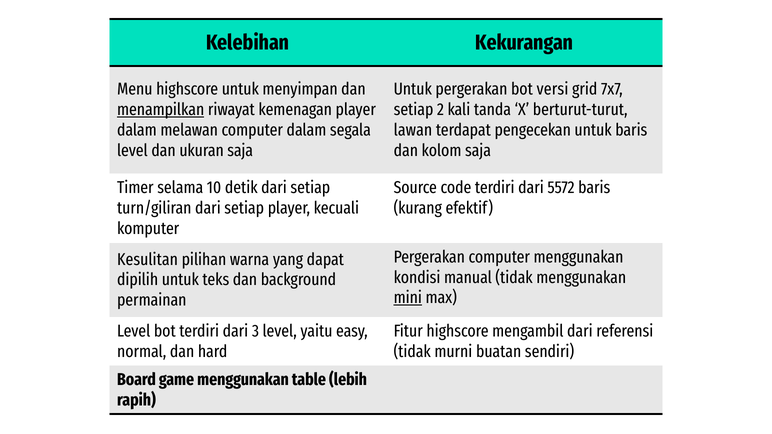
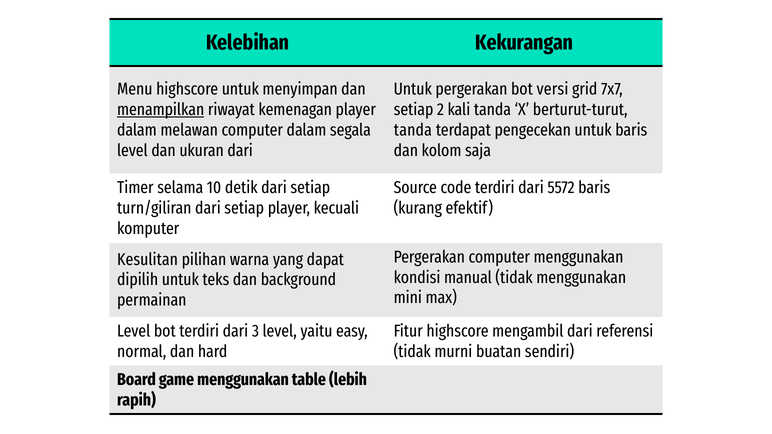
lawan at (413, 130): lawan -> tanda
ukuran saja: saja -> dari
mini underline: present -> none
